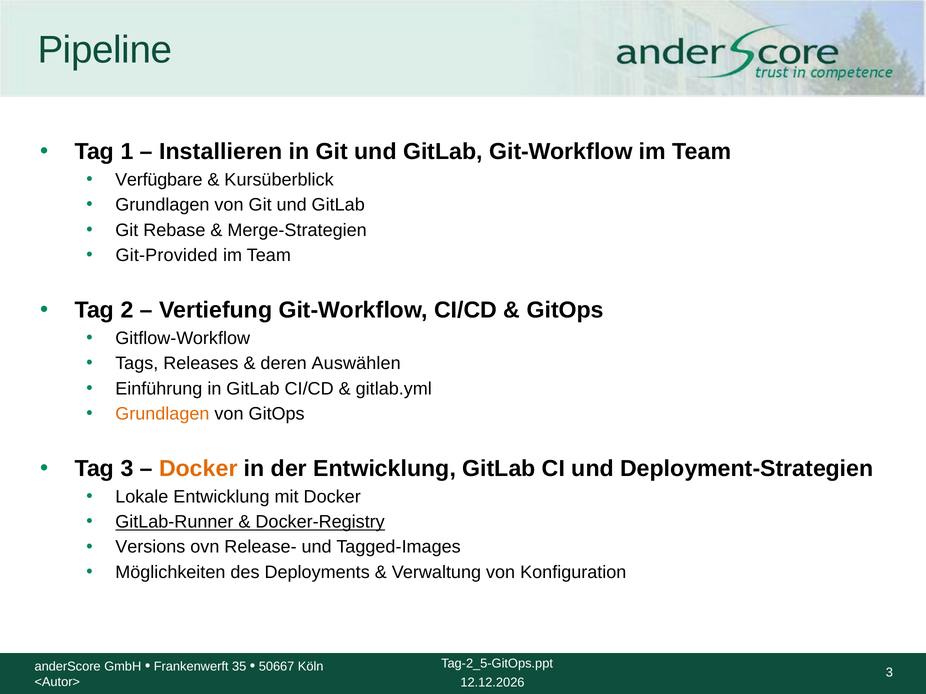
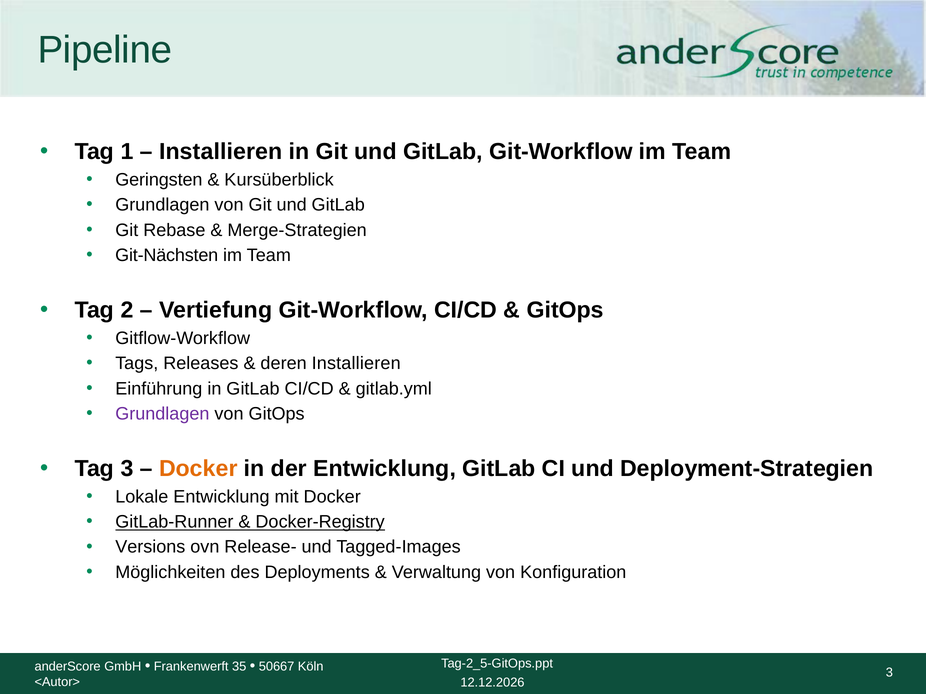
Verfügbare: Verfügbare -> Geringsten
Git-Provided: Git-Provided -> Git-Nächsten
deren Auswählen: Auswählen -> Installieren
Grundlagen at (162, 414) colour: orange -> purple
